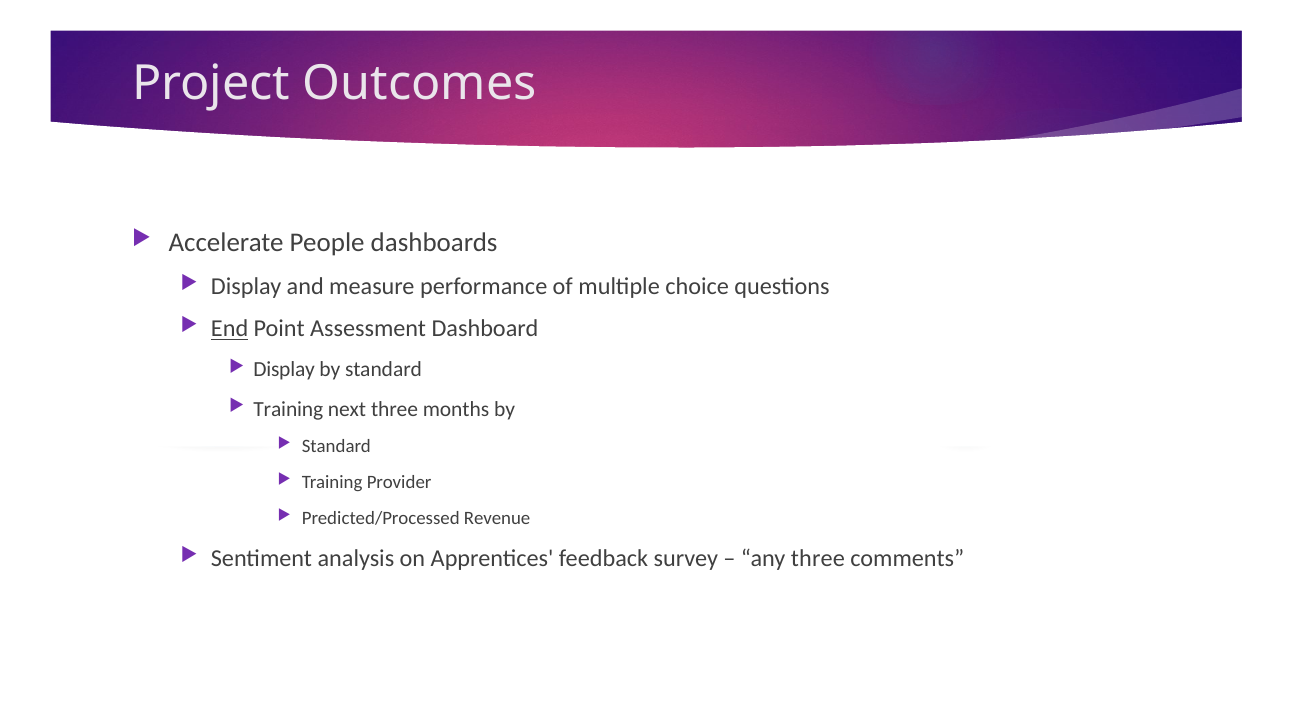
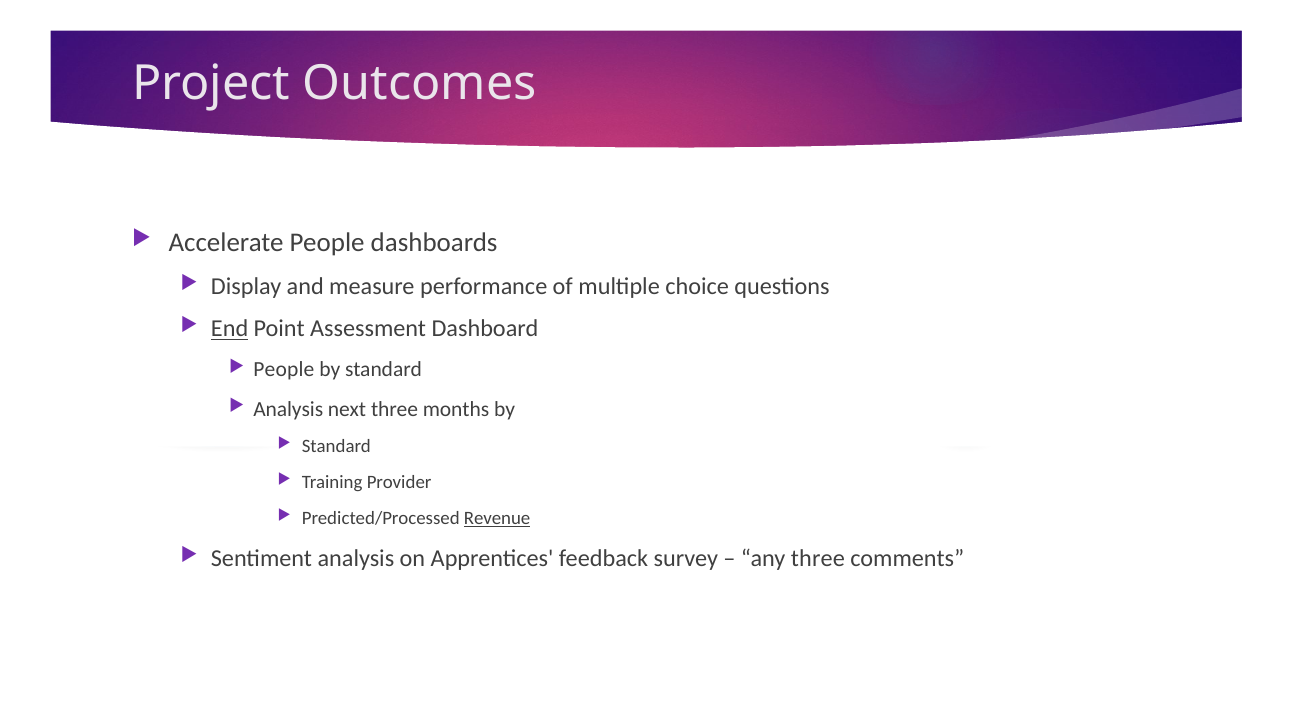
Display at (284, 370): Display -> People
Training at (288, 409): Training -> Analysis
Revenue underline: none -> present
